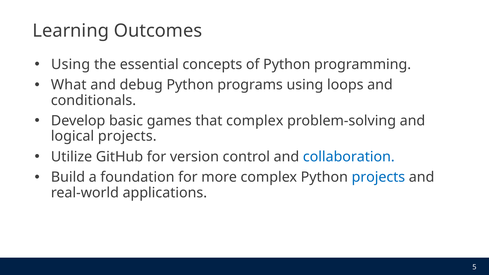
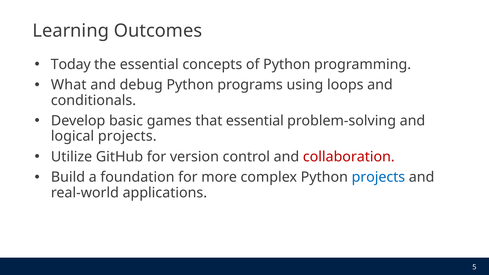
Using at (71, 64): Using -> Today
that complex: complex -> essential
collaboration colour: blue -> red
